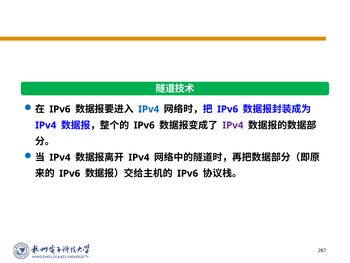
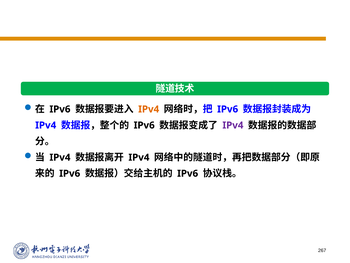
IPv4 at (149, 109) colour: blue -> orange
